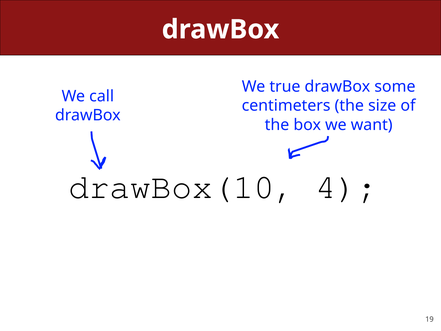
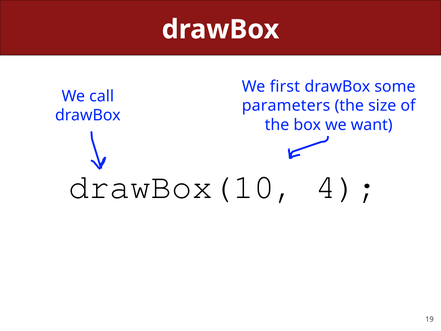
true: true -> first
centimeters: centimeters -> parameters
